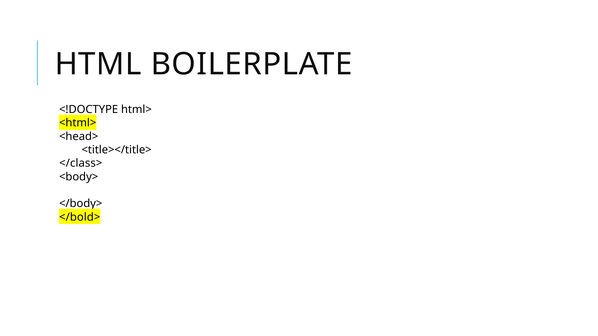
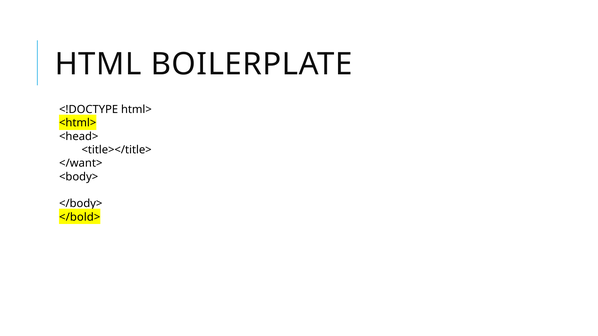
</class>: </class> -> </want>
